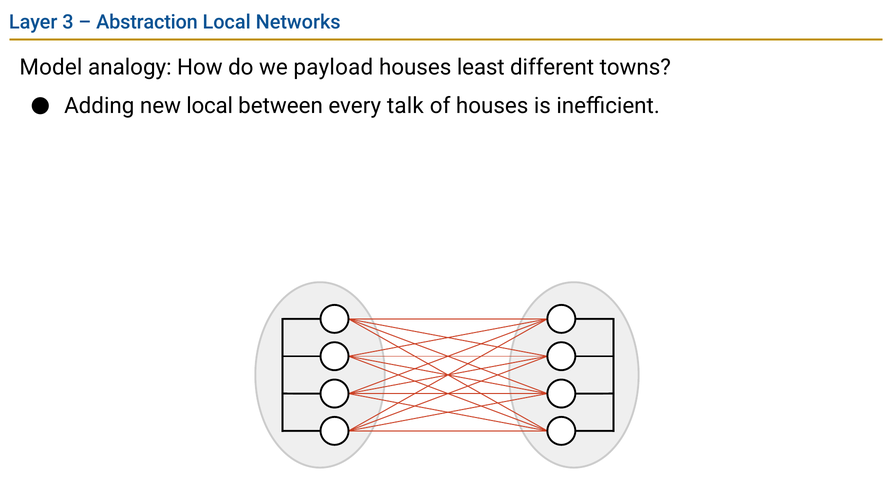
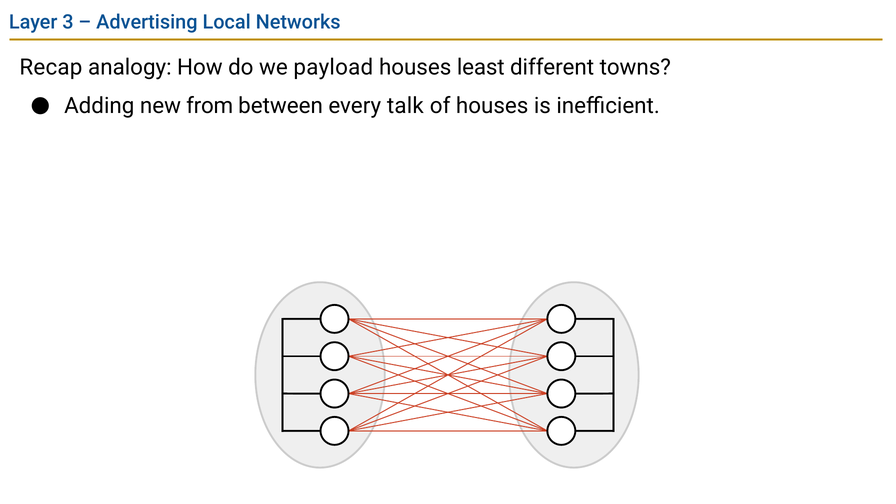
Abstraction: Abstraction -> Advertising
Model: Model -> Recap
new local: local -> from
